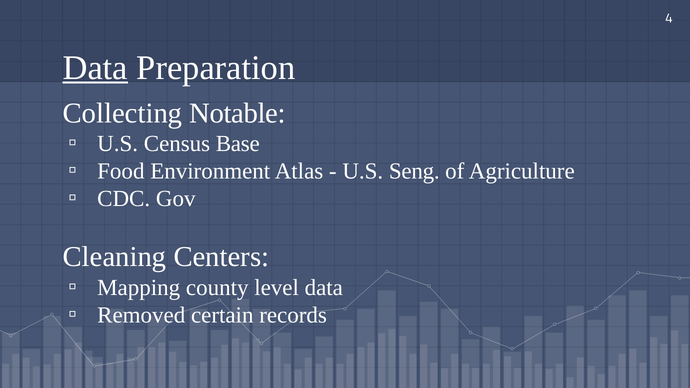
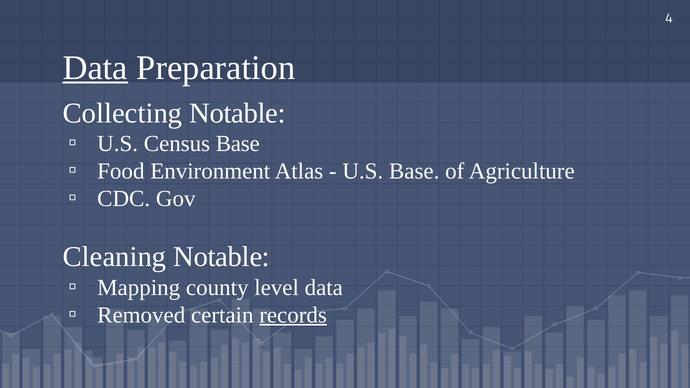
U.S Seng: Seng -> Base
Cleaning Centers: Centers -> Notable
records underline: none -> present
